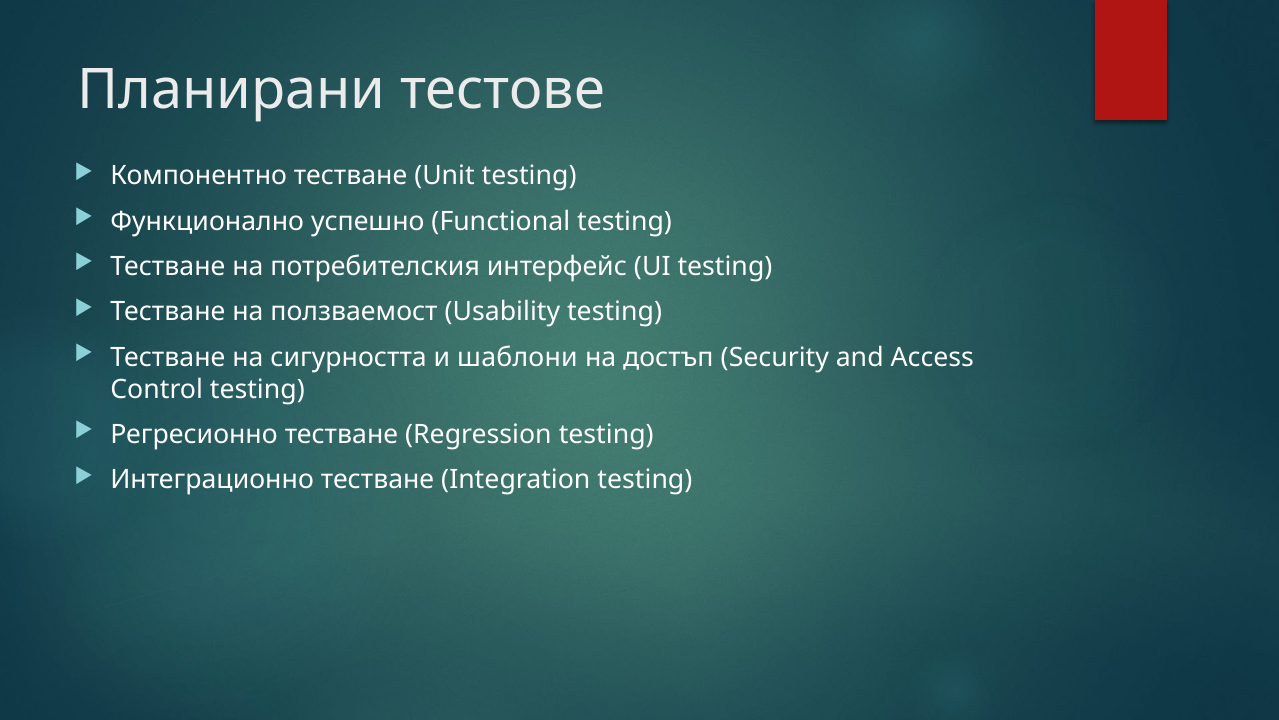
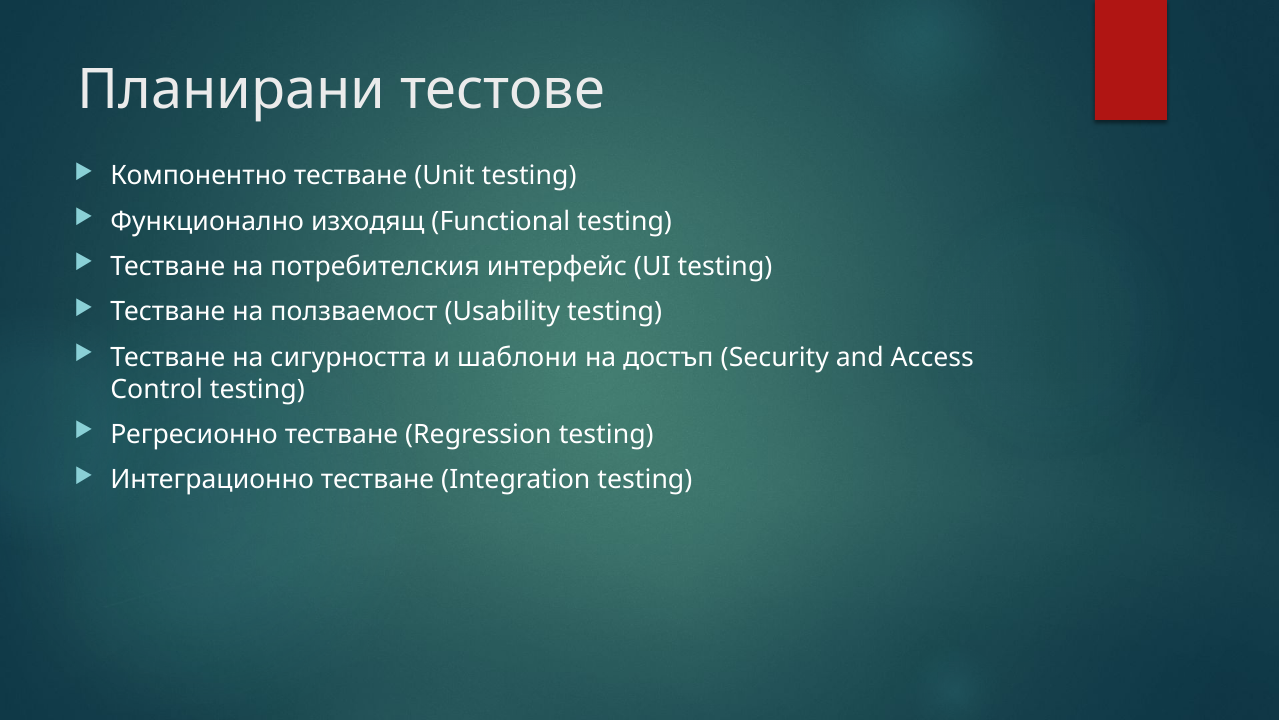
успешно: успешно -> изходящ
